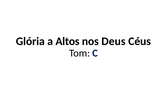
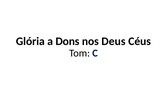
Altos: Altos -> Dons
